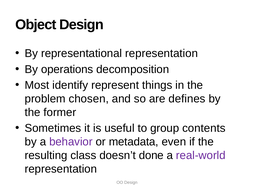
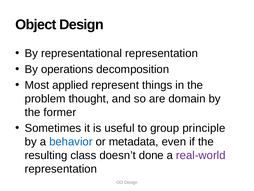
identify: identify -> applied
chosen: chosen -> thought
defines: defines -> domain
contents: contents -> principle
behavior colour: purple -> blue
